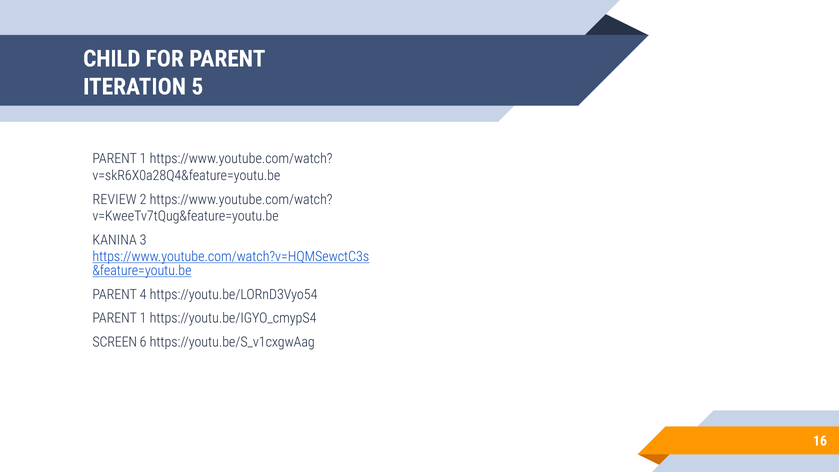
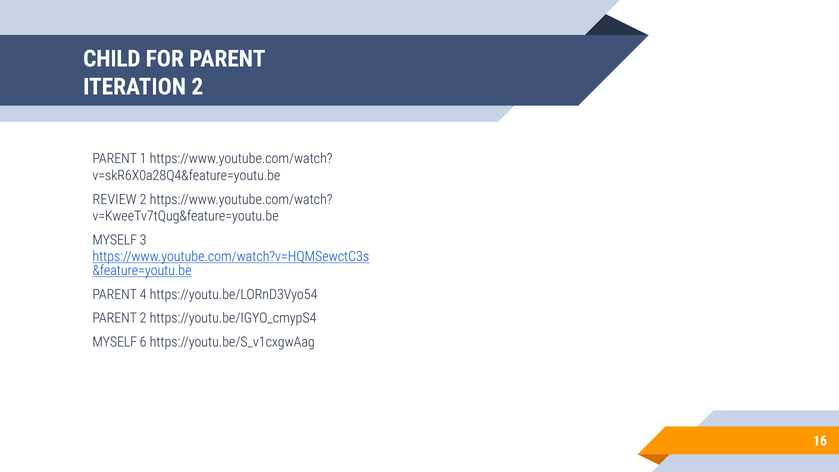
ITERATION 5: 5 -> 2
KANINA at (115, 240): KANINA -> MYSELF
1 at (143, 318): 1 -> 2
SCREEN at (115, 342): SCREEN -> MYSELF
